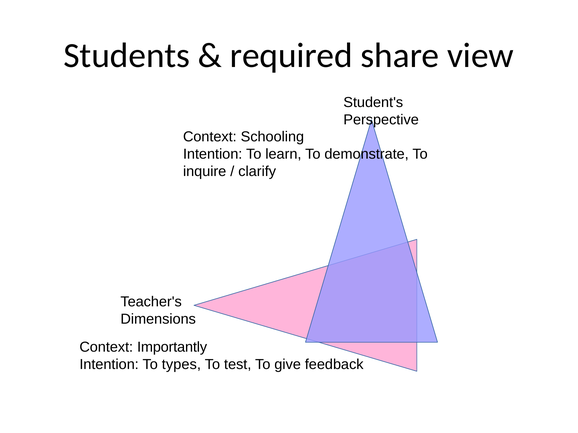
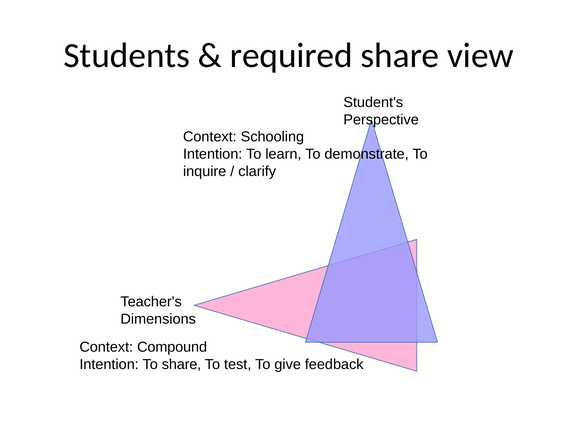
Importantly: Importantly -> Compound
To types: types -> share
